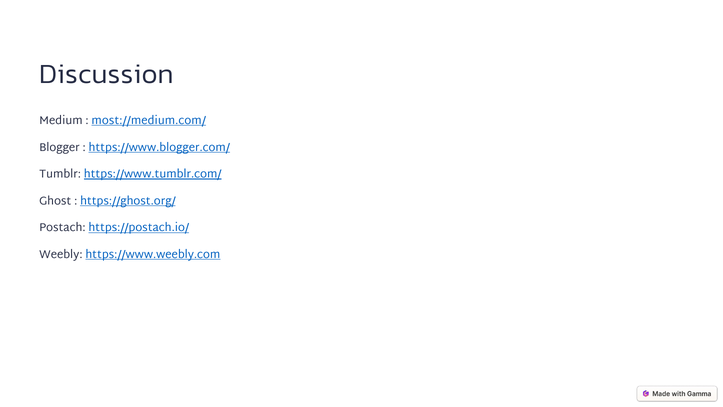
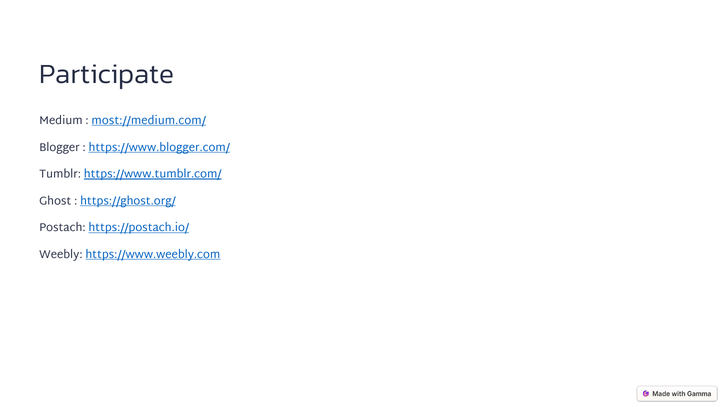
Discussion: Discussion -> Participate
